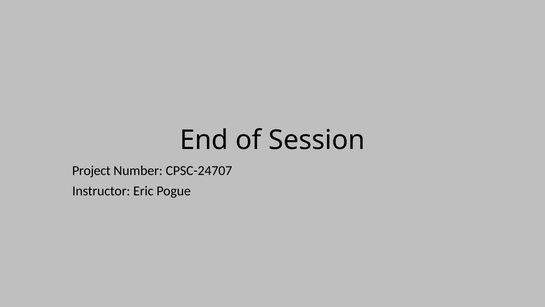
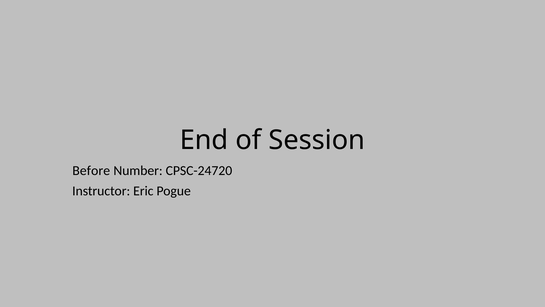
Project: Project -> Before
CPSC-24707: CPSC-24707 -> CPSC-24720
